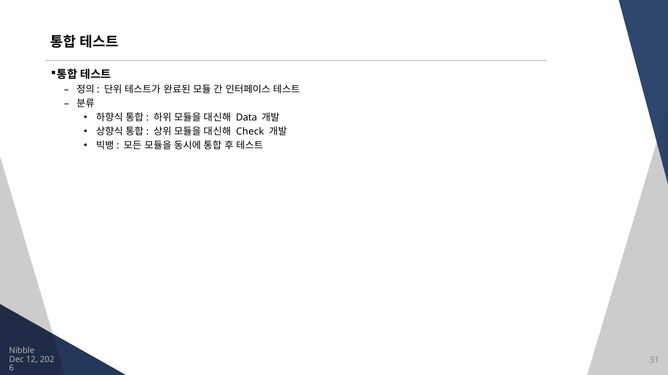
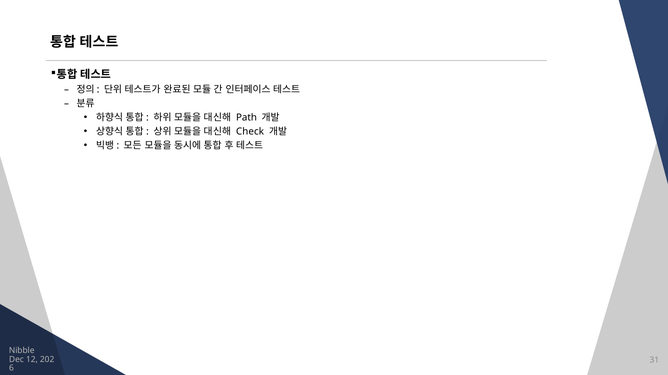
Data: Data -> Path
